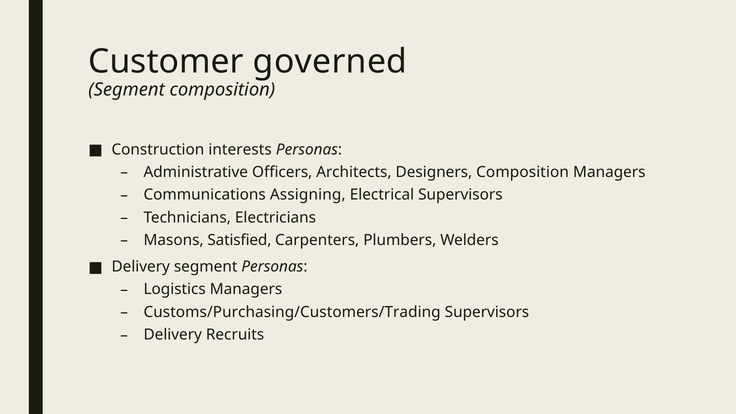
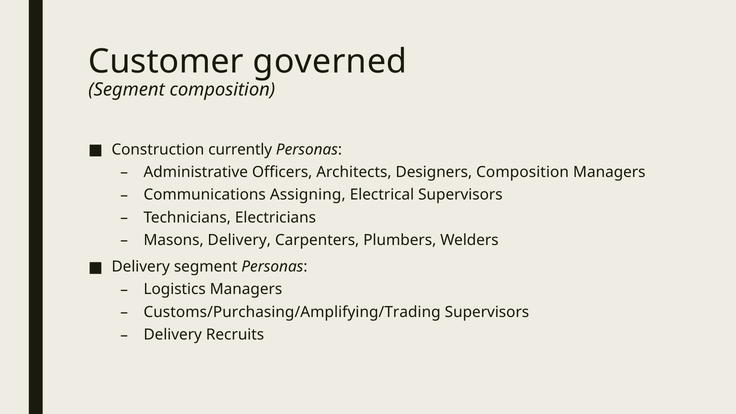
interests: interests -> currently
Masons Satisfied: Satisfied -> Delivery
Customs/Purchasing/Customers/Trading: Customs/Purchasing/Customers/Trading -> Customs/Purchasing/Amplifying/Trading
